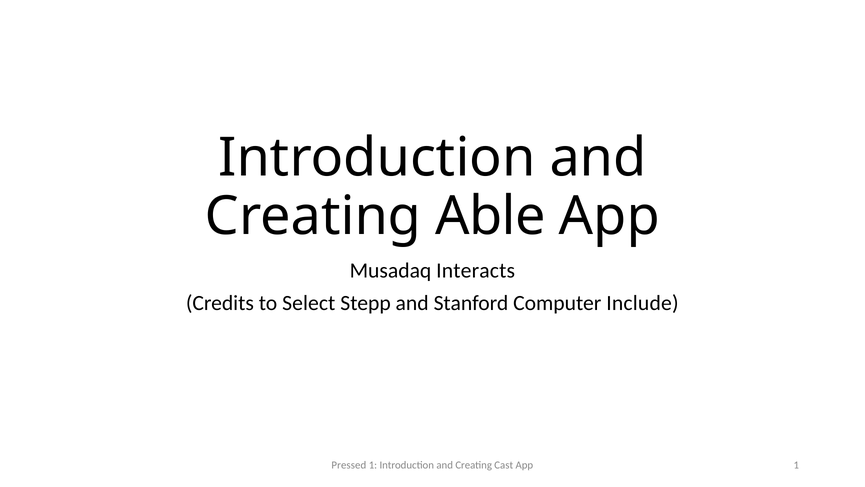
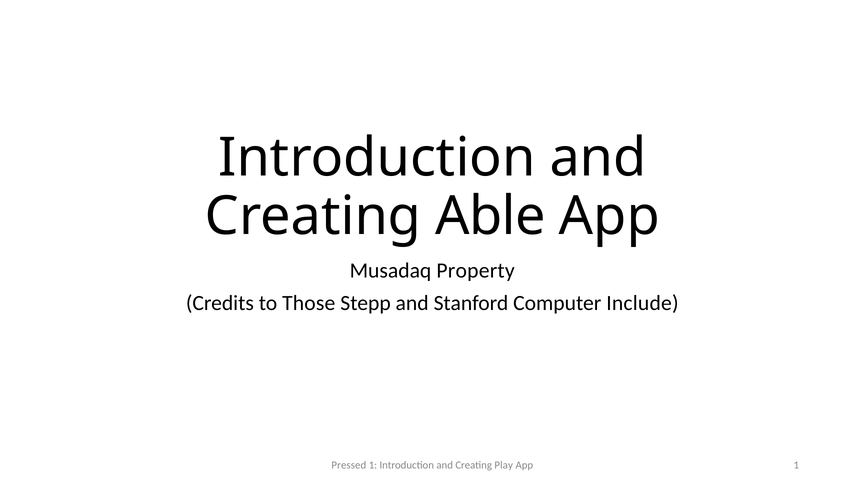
Interacts: Interacts -> Property
Select: Select -> Those
Cast: Cast -> Play
